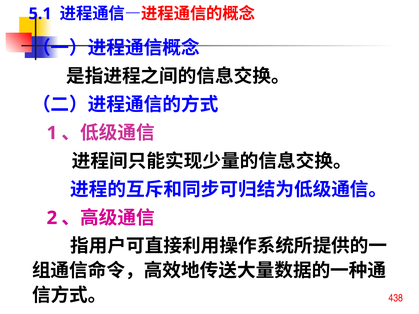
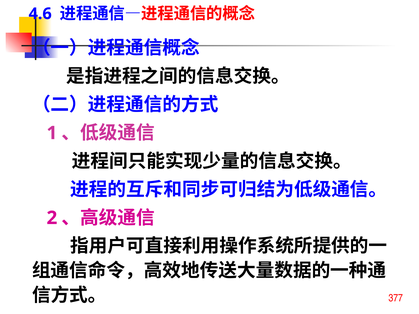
5.1: 5.1 -> 4.6
438: 438 -> 377
